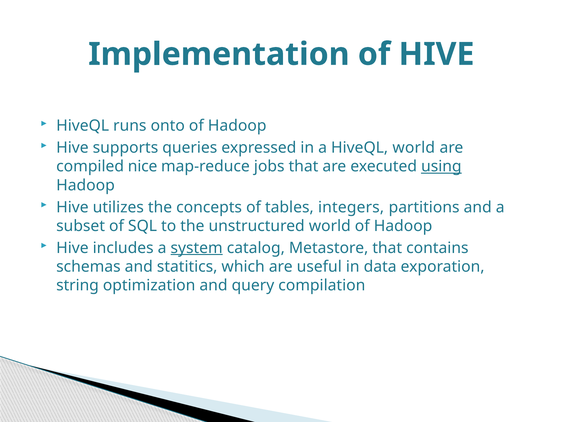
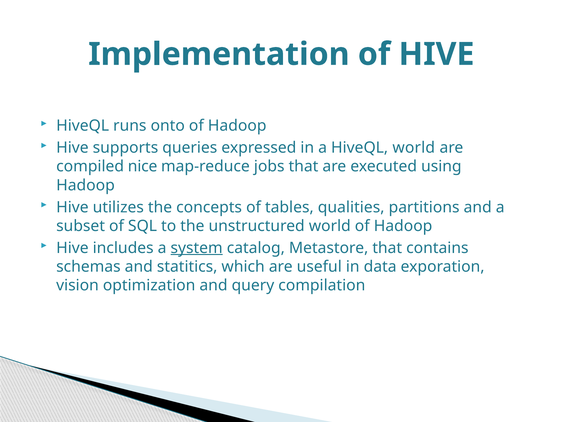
using underline: present -> none
integers: integers -> qualities
string: string -> vision
